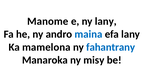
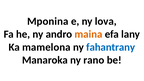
Manome: Manome -> Mponina
ny lany: lany -> lova
maina colour: blue -> orange
misy: misy -> rano
